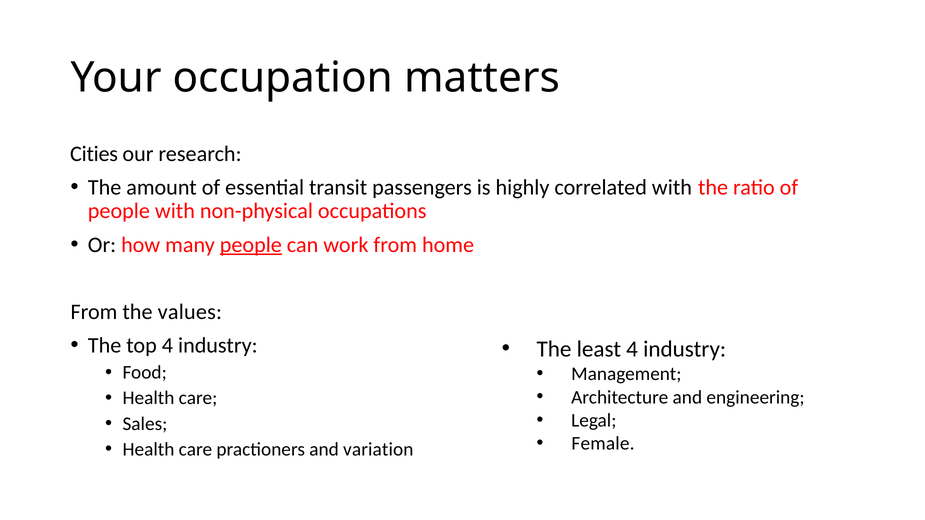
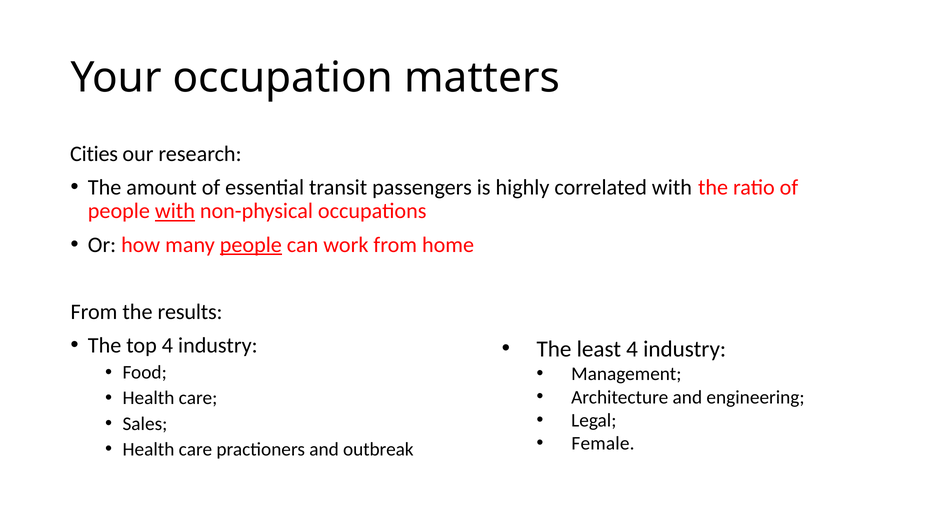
with at (175, 211) underline: none -> present
values: values -> results
variation: variation -> outbreak
